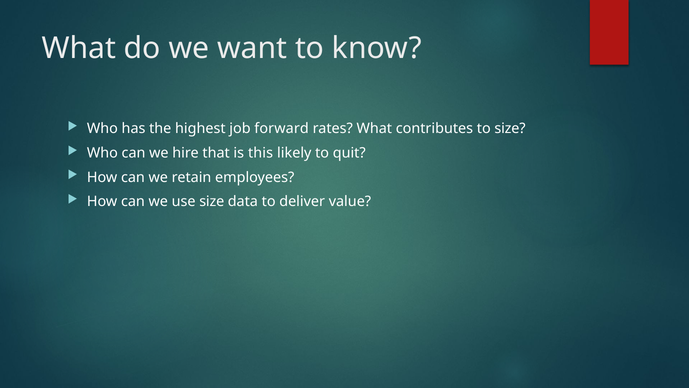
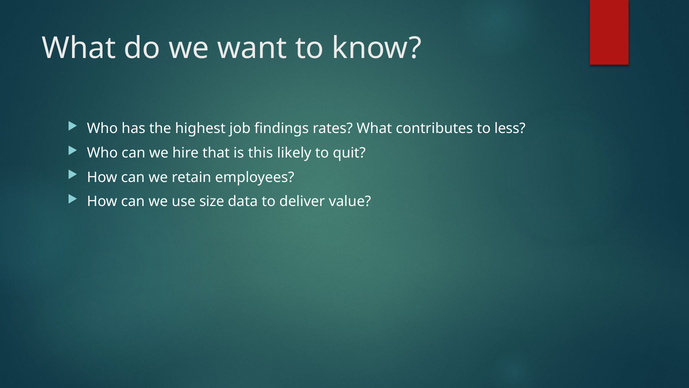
forward: forward -> findings
to size: size -> less
